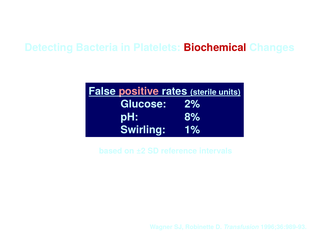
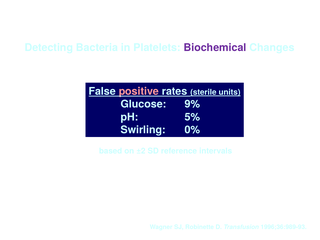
Biochemical colour: red -> purple
2%: 2% -> 9%
8%: 8% -> 5%
1%: 1% -> 0%
